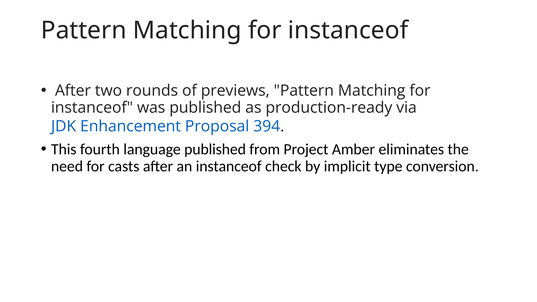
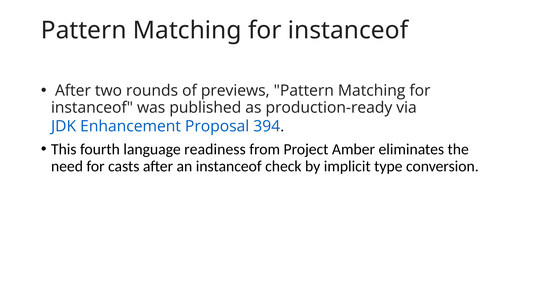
language published: published -> readiness
